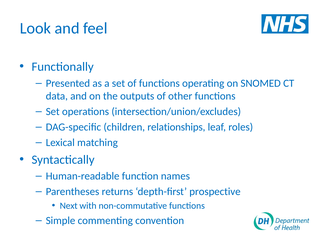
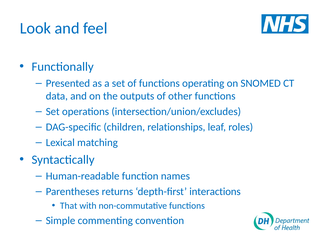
prospective: prospective -> interactions
Next: Next -> That
